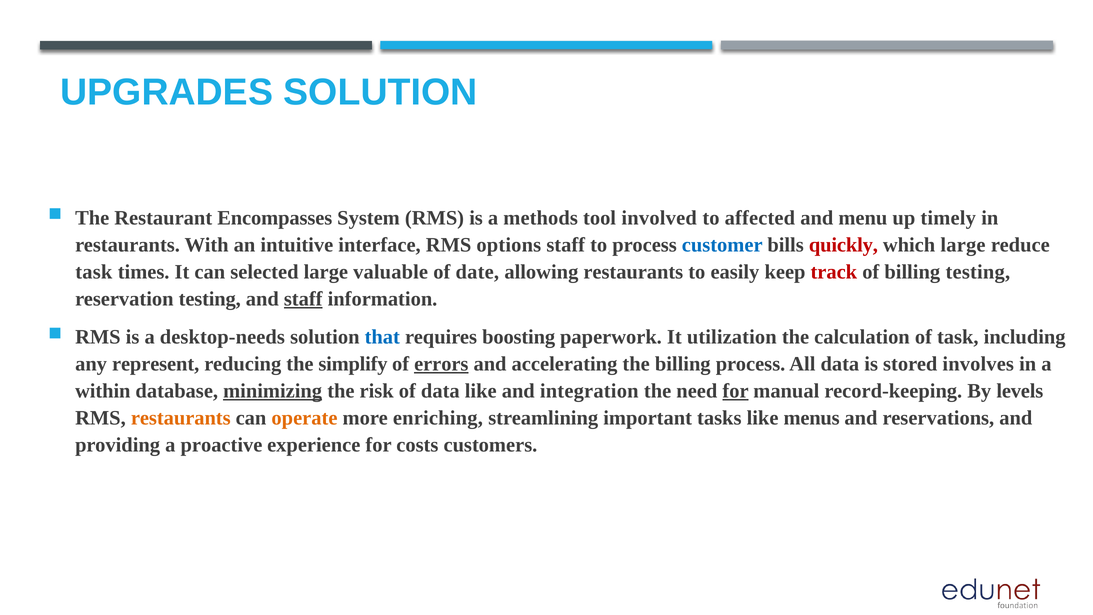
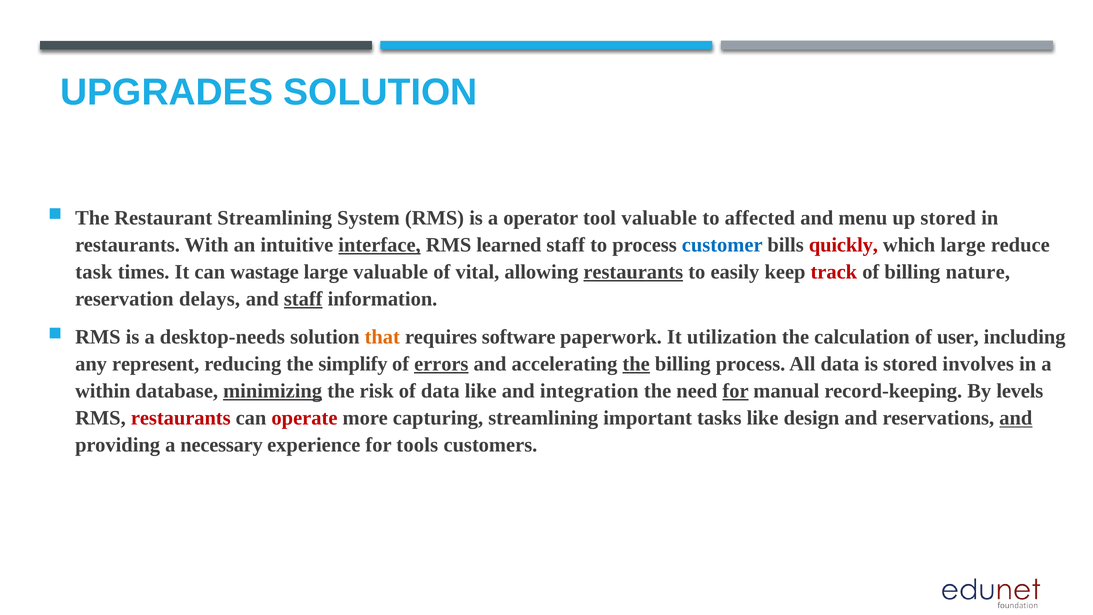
Restaurant Encompasses: Encompasses -> Streamlining
methods: methods -> operator
tool involved: involved -> valuable
up timely: timely -> stored
interface underline: none -> present
options: options -> learned
selected: selected -> wastage
date: date -> vital
restaurants at (633, 272) underline: none -> present
billing testing: testing -> nature
reservation testing: testing -> delays
that colour: blue -> orange
boosting: boosting -> software
of task: task -> user
the at (636, 364) underline: none -> present
restaurants at (181, 418) colour: orange -> red
operate colour: orange -> red
enriching: enriching -> capturing
menus: menus -> design
and at (1016, 418) underline: none -> present
proactive: proactive -> necessary
costs: costs -> tools
